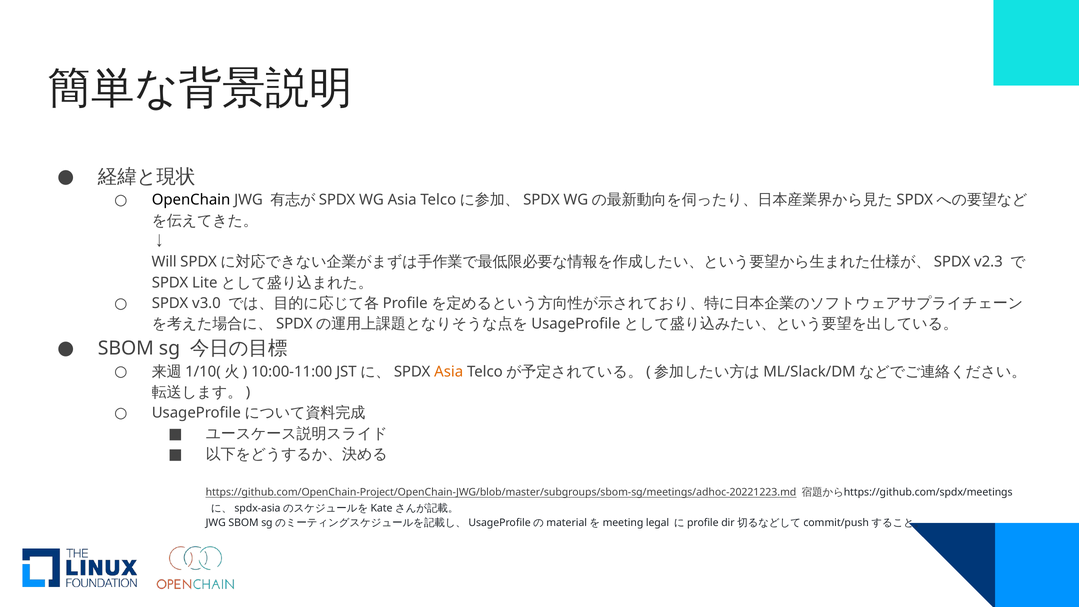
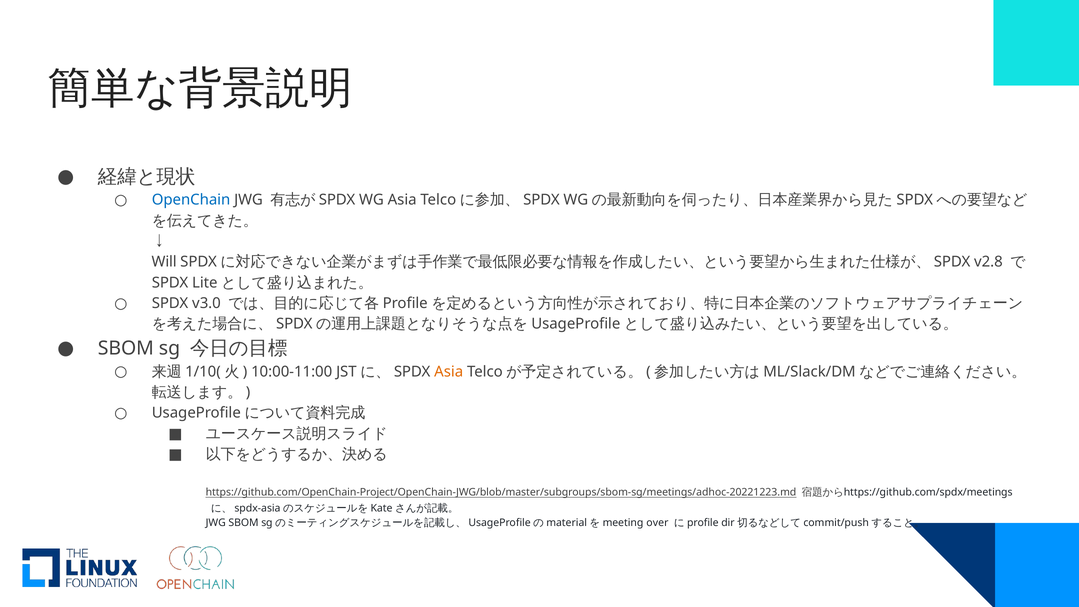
OpenChain colour: black -> blue
v2.3: v2.3 -> v2.8
legal: legal -> over
